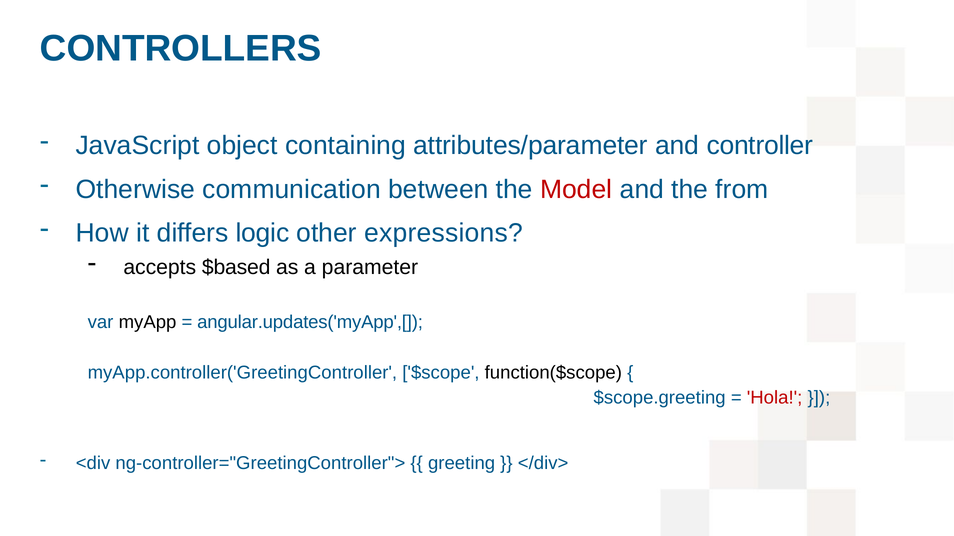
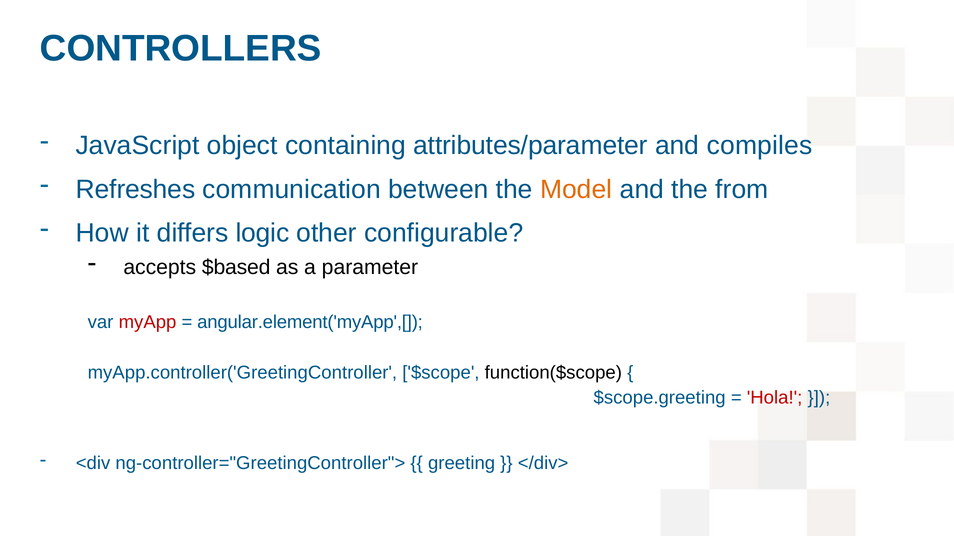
controller: controller -> compiles
Otherwise: Otherwise -> Refreshes
Model colour: red -> orange
expressions: expressions -> configurable
myApp colour: black -> red
angular.updates('myApp',[: angular.updates('myApp',[ -> angular.element('myApp',[
